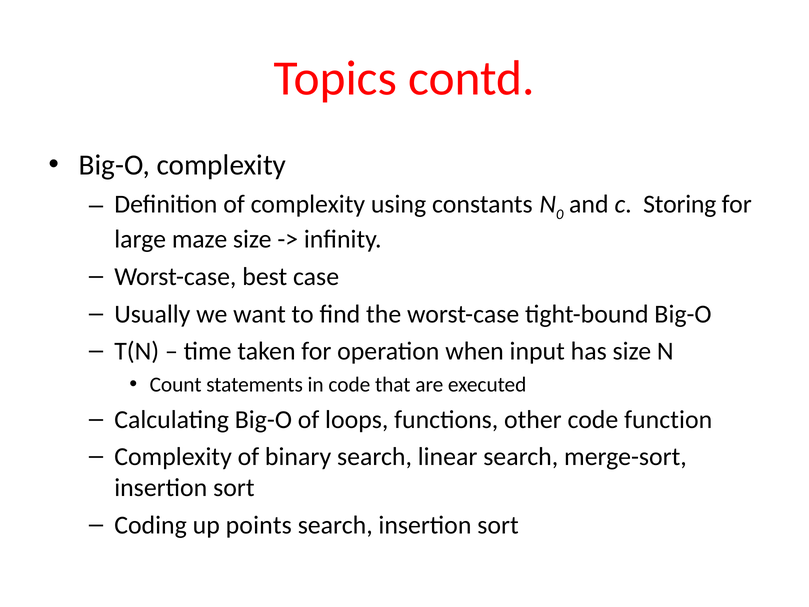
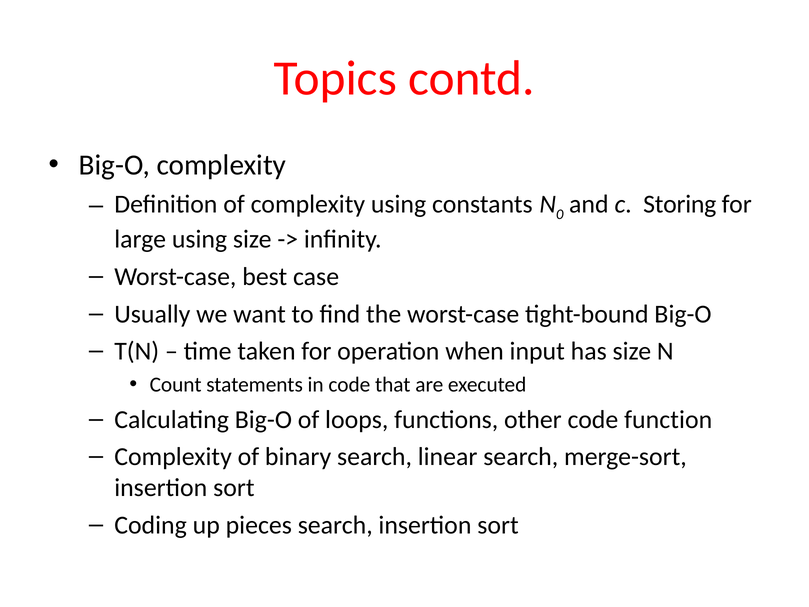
large maze: maze -> using
points: points -> pieces
